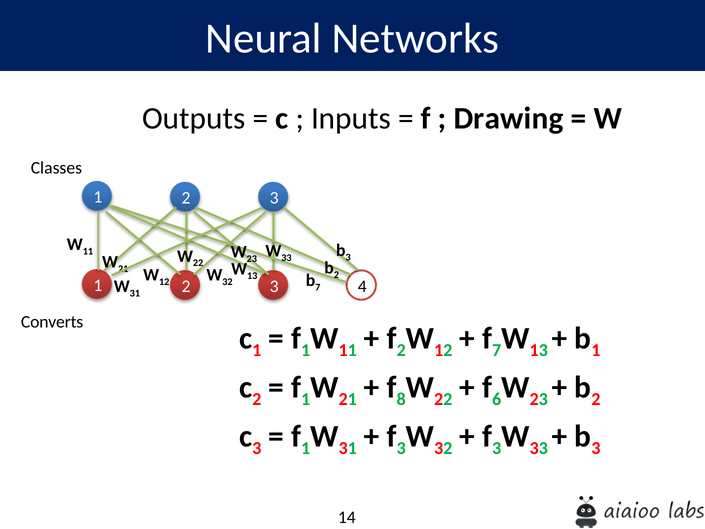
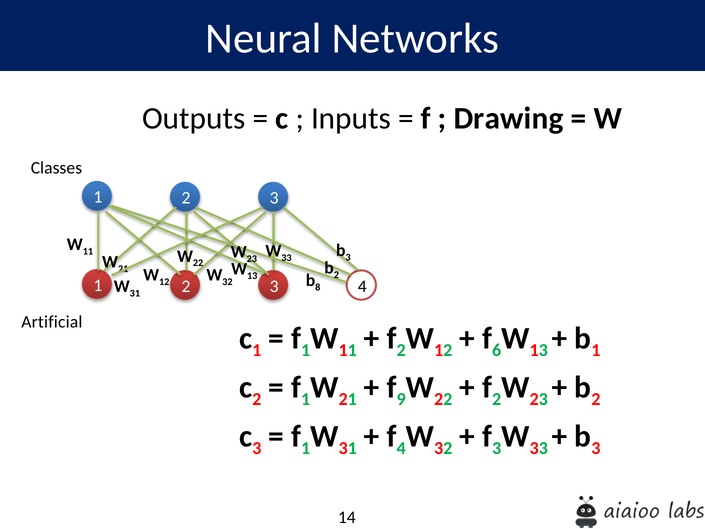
7 at (318, 287): 7 -> 8
Converts: Converts -> Artificial
f 7: 7 -> 6
8: 8 -> 9
6 at (497, 399): 6 -> 2
3 at (401, 448): 3 -> 4
